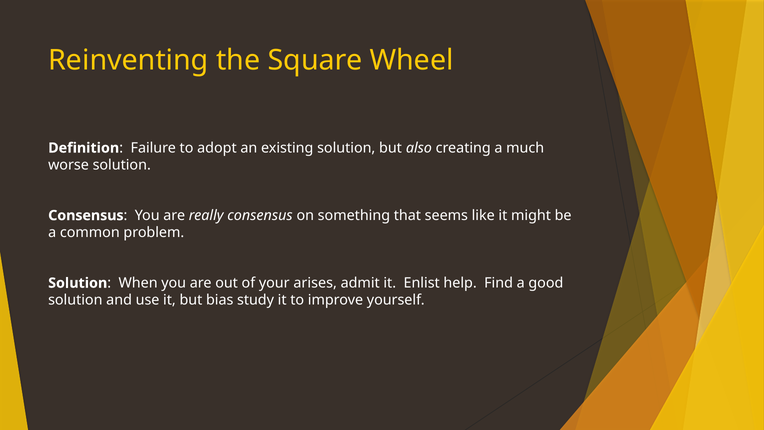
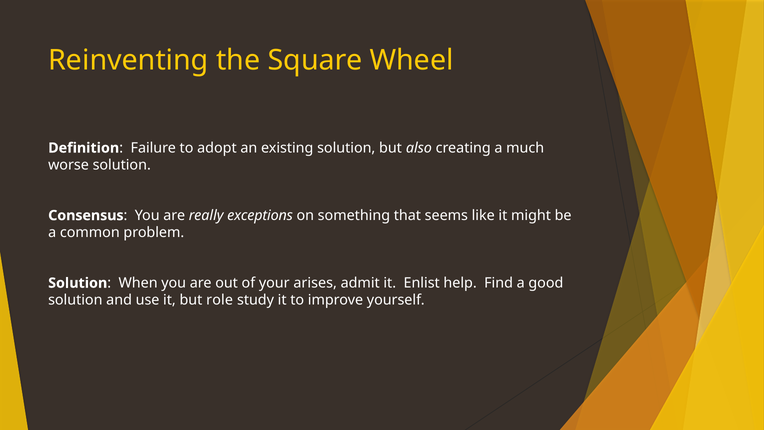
really consensus: consensus -> exceptions
bias: bias -> role
